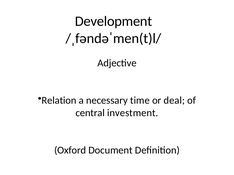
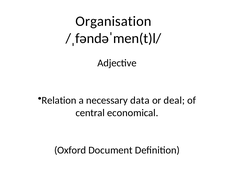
Development: Development -> Organisation
time: time -> data
investment: investment -> economical
